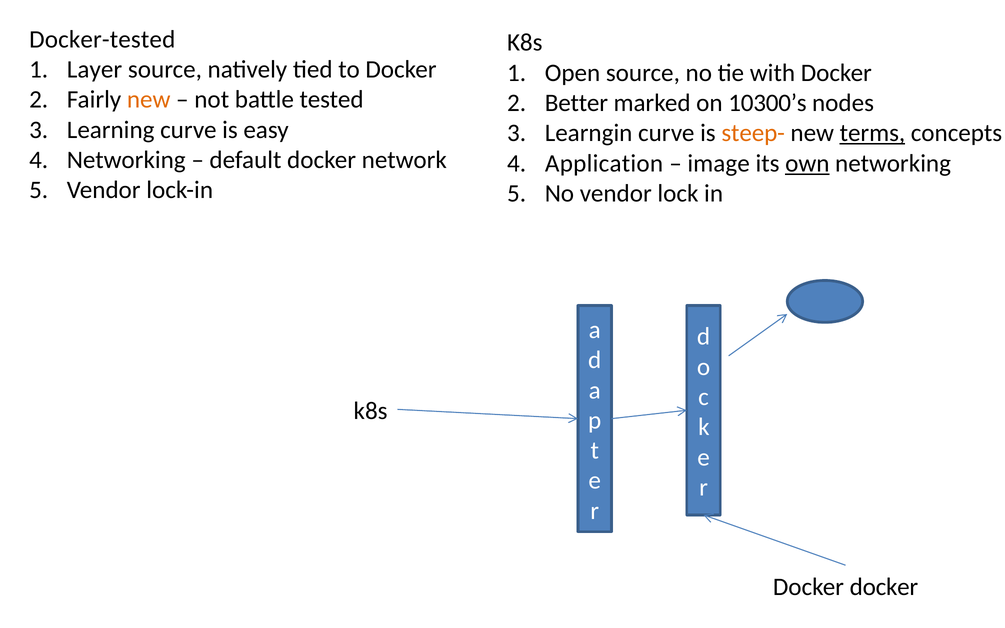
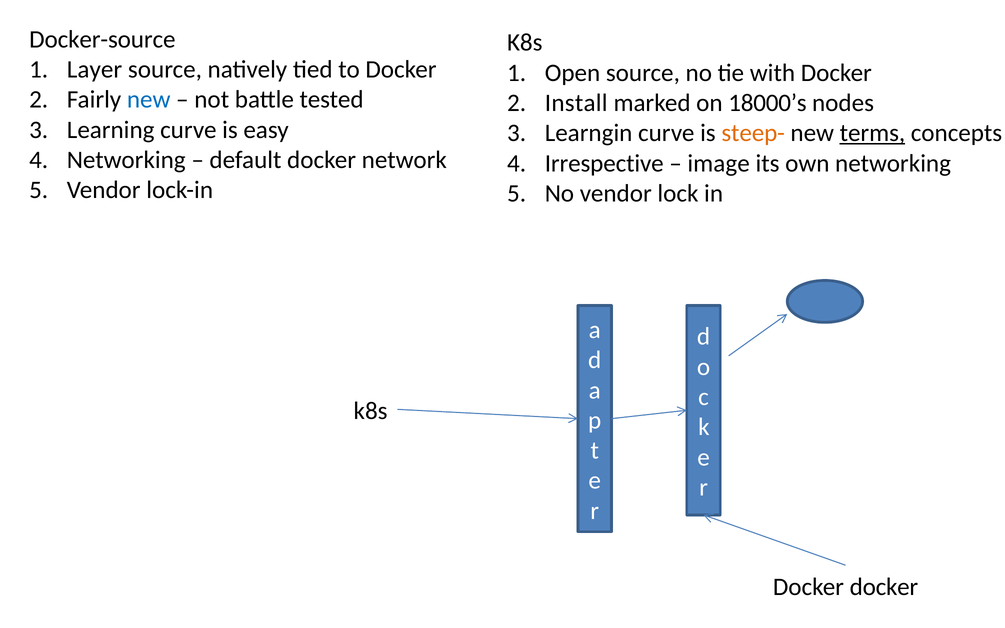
Docker-tested: Docker-tested -> Docker-source
new at (149, 100) colour: orange -> blue
Better: Better -> Install
10300’s: 10300’s -> 18000’s
Application: Application -> Irrespective
own underline: present -> none
